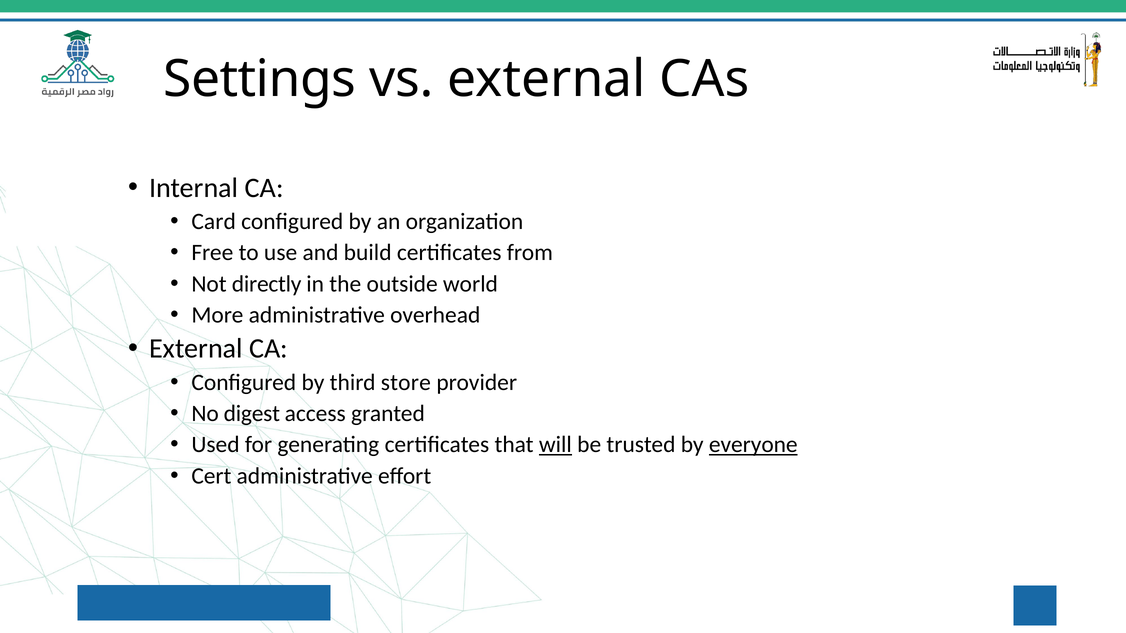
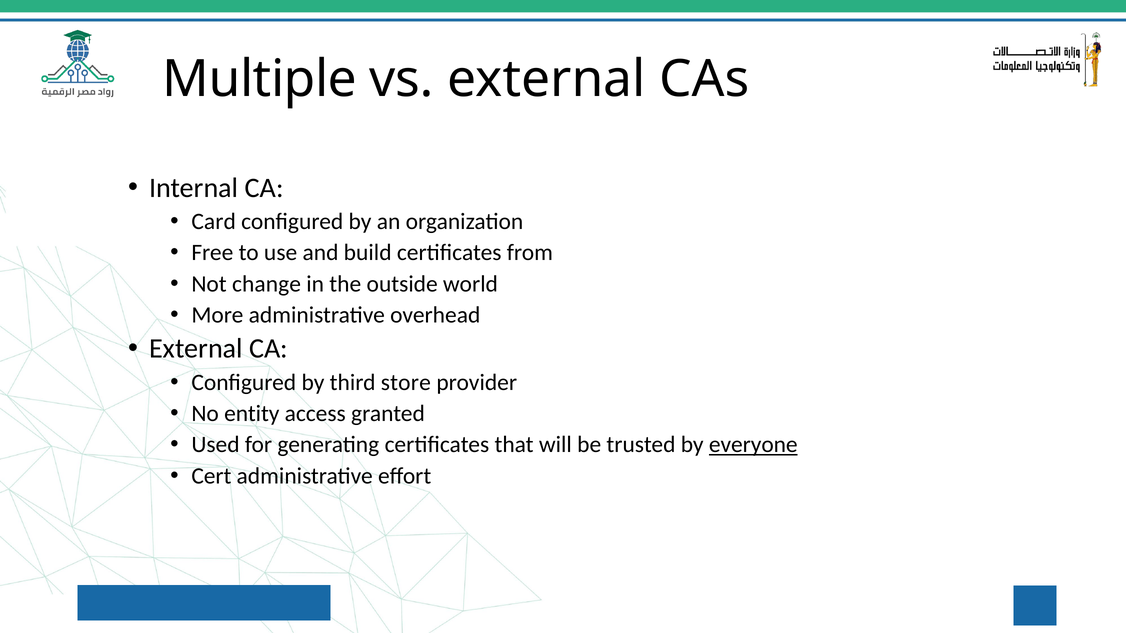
Settings: Settings -> Multiple
directly: directly -> change
digest: digest -> entity
will underline: present -> none
